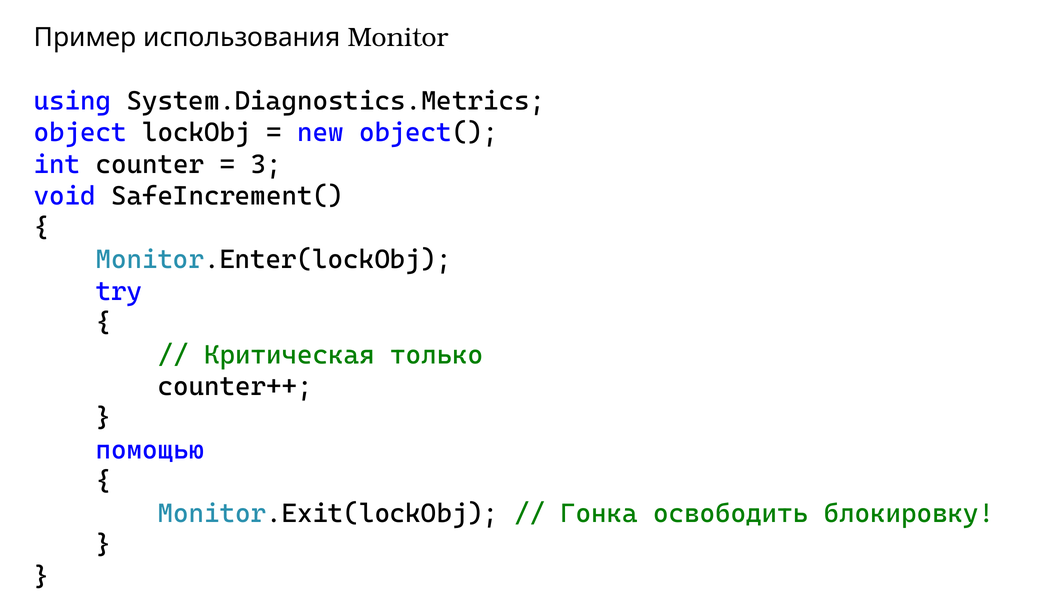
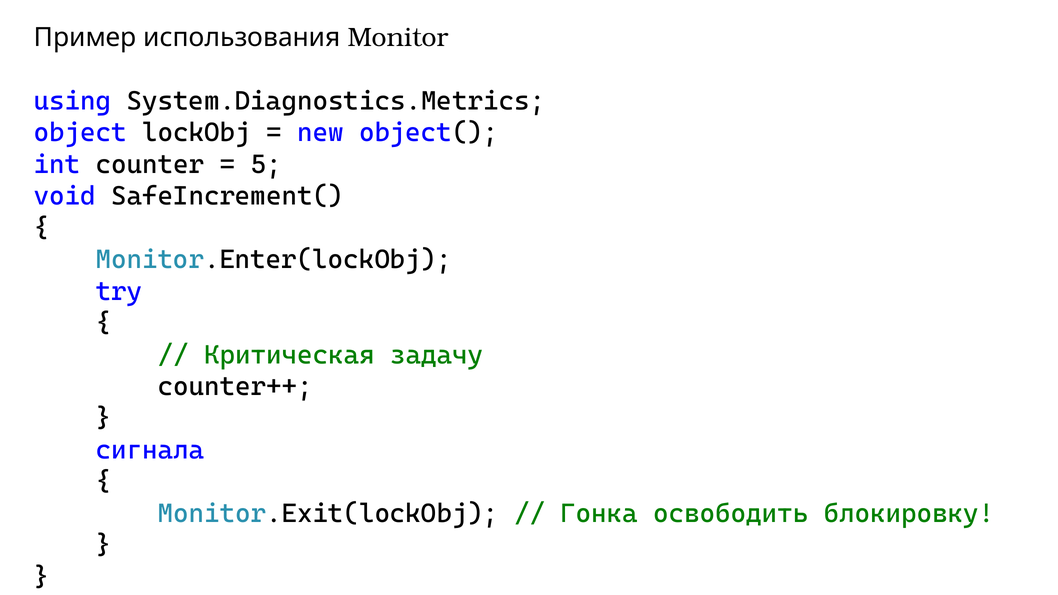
3: 3 -> 5
только: только -> задачу
помощью: помощью -> сигнала
